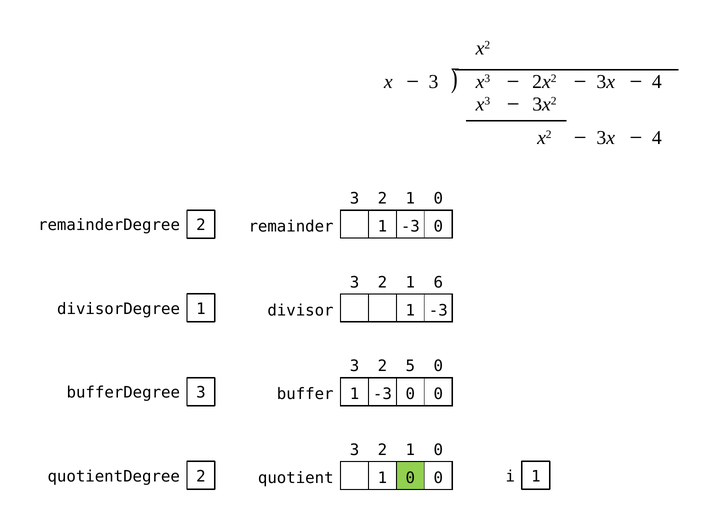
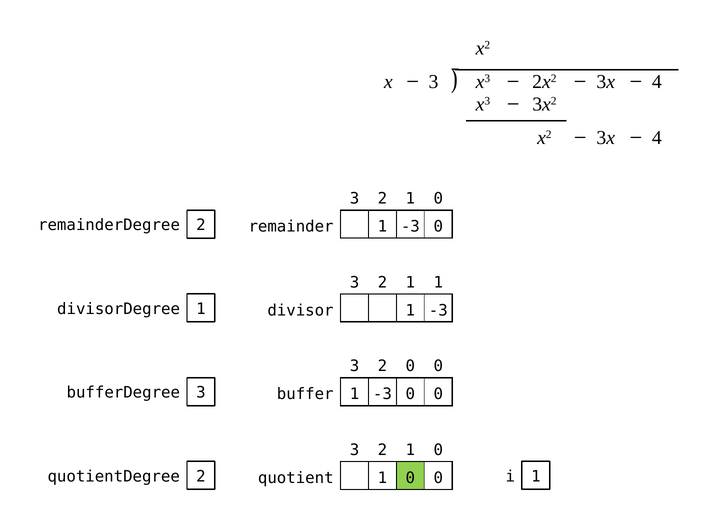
1 6: 6 -> 1
2 5: 5 -> 0
